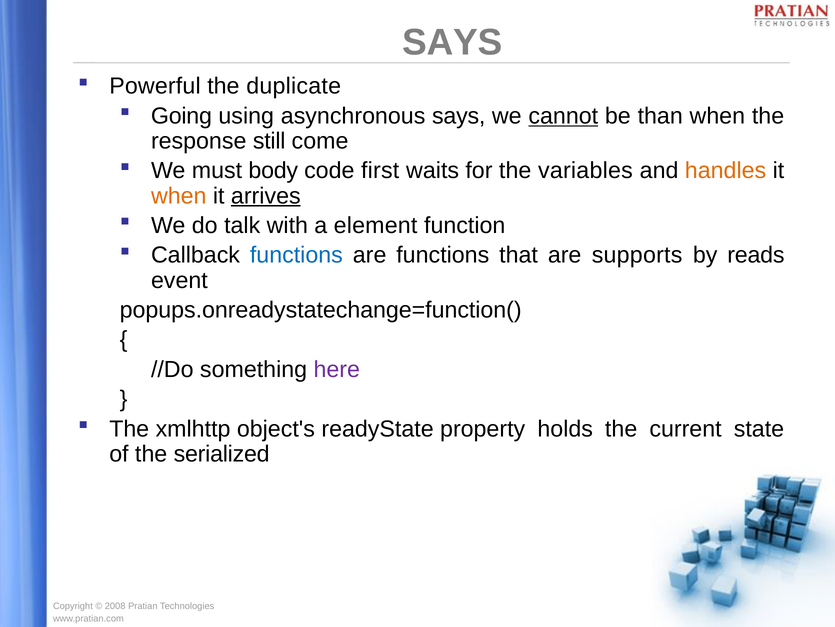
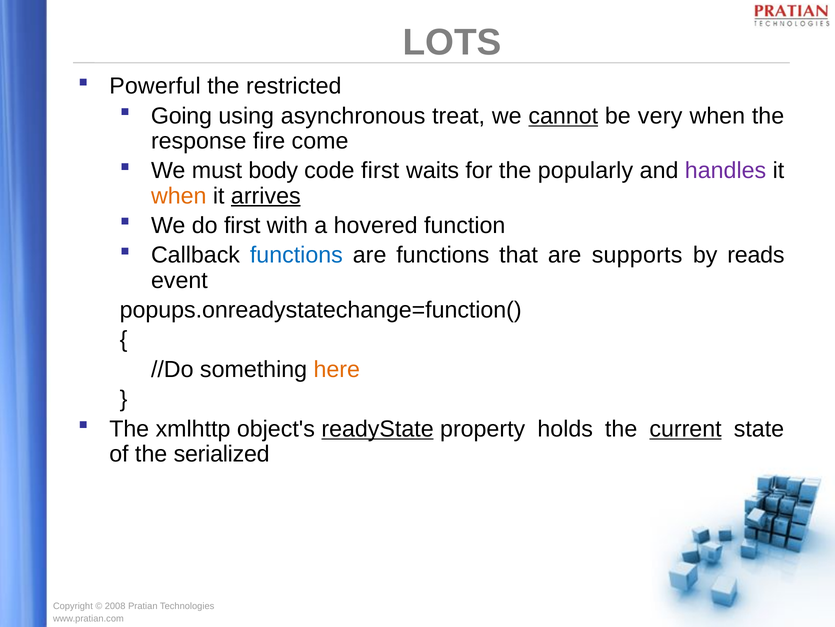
SAYS at (452, 42): SAYS -> LOTS
duplicate: duplicate -> restricted
asynchronous says: says -> treat
than: than -> very
still: still -> fire
variables: variables -> popularly
handles colour: orange -> purple
do talk: talk -> first
element: element -> hovered
here colour: purple -> orange
readyState underline: none -> present
current underline: none -> present
